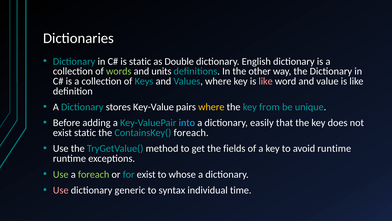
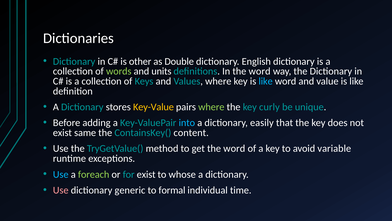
is static: static -> other
In the other: other -> word
like at (266, 81) colour: pink -> light blue
Key-Value colour: white -> yellow
where at (211, 107) colour: yellow -> light green
from: from -> curly
exist static: static -> same
ContainsKey( foreach: foreach -> content
get the fields: fields -> word
avoid runtime: runtime -> variable
Use at (61, 174) colour: light green -> light blue
syntax: syntax -> formal
